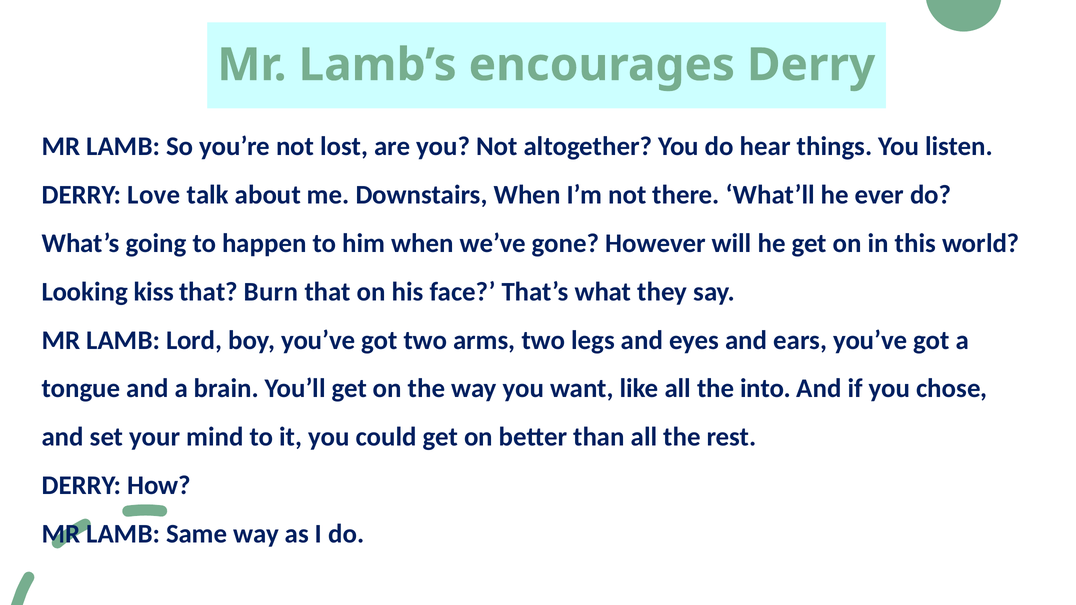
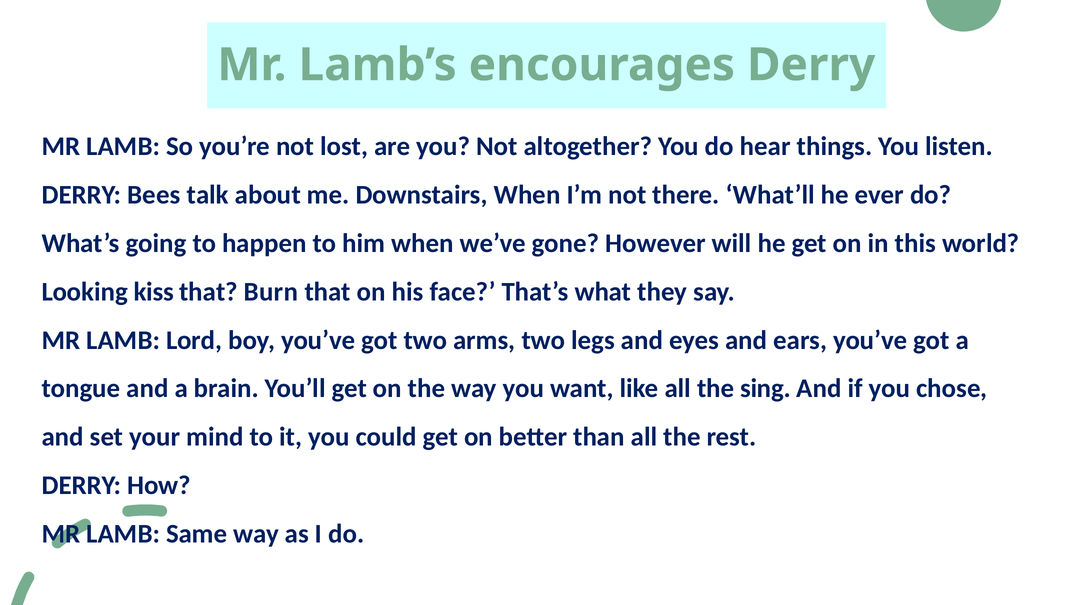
Love: Love -> Bees
into: into -> sing
